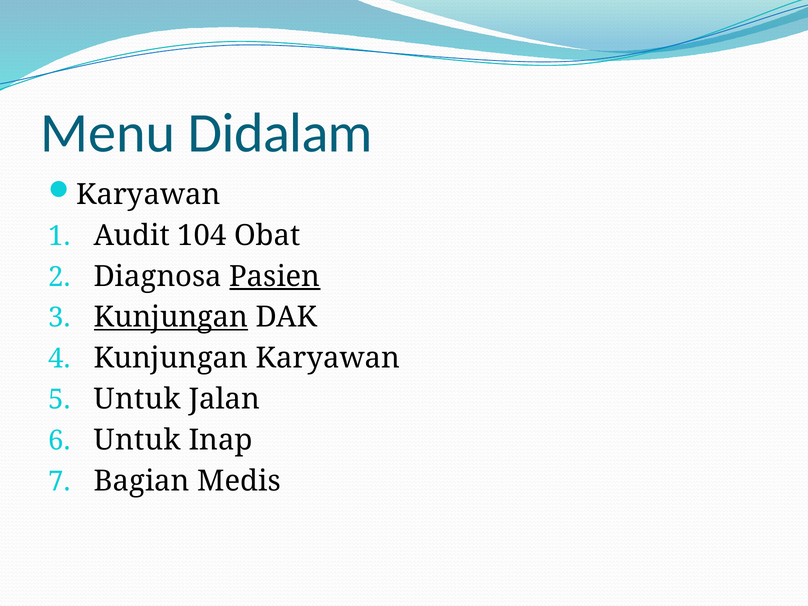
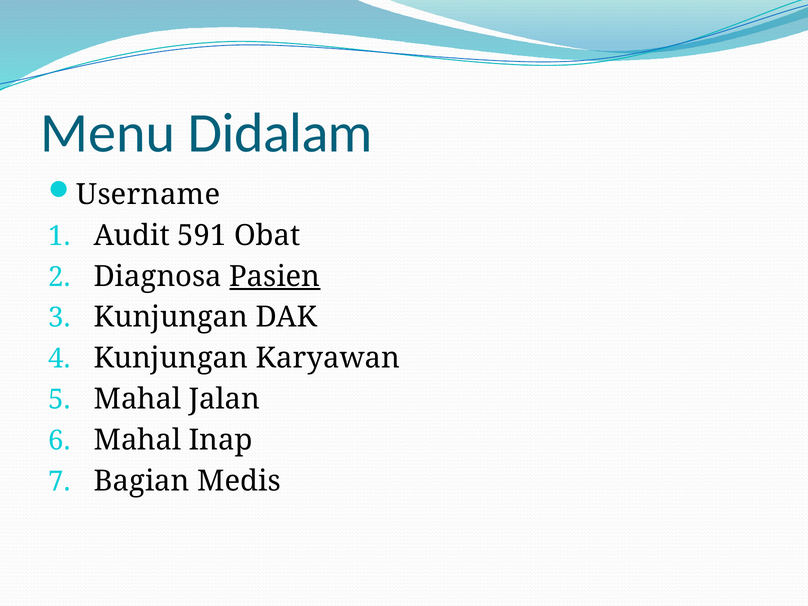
Karyawan at (148, 195): Karyawan -> Username
104: 104 -> 591
Kunjungan at (171, 317) underline: present -> none
Untuk at (137, 399): Untuk -> Mahal
Untuk at (137, 440): Untuk -> Mahal
